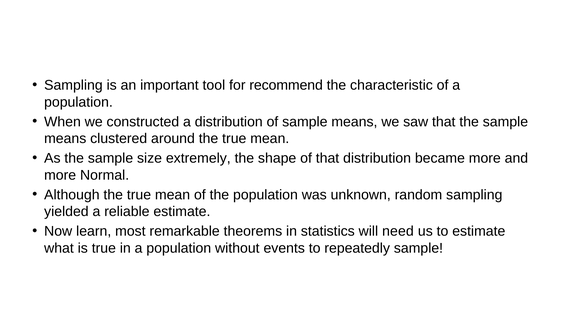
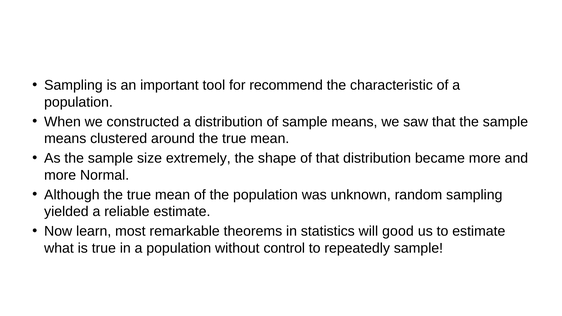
need: need -> good
events: events -> control
